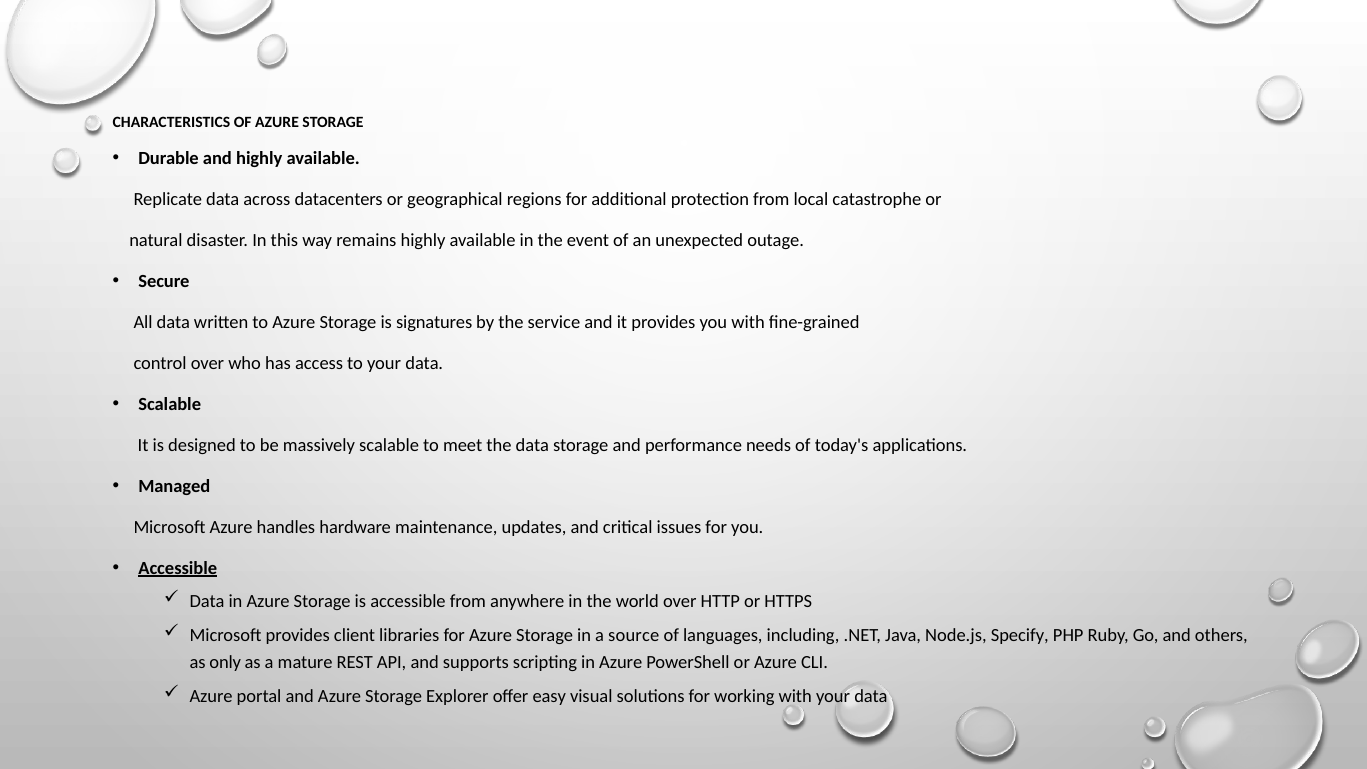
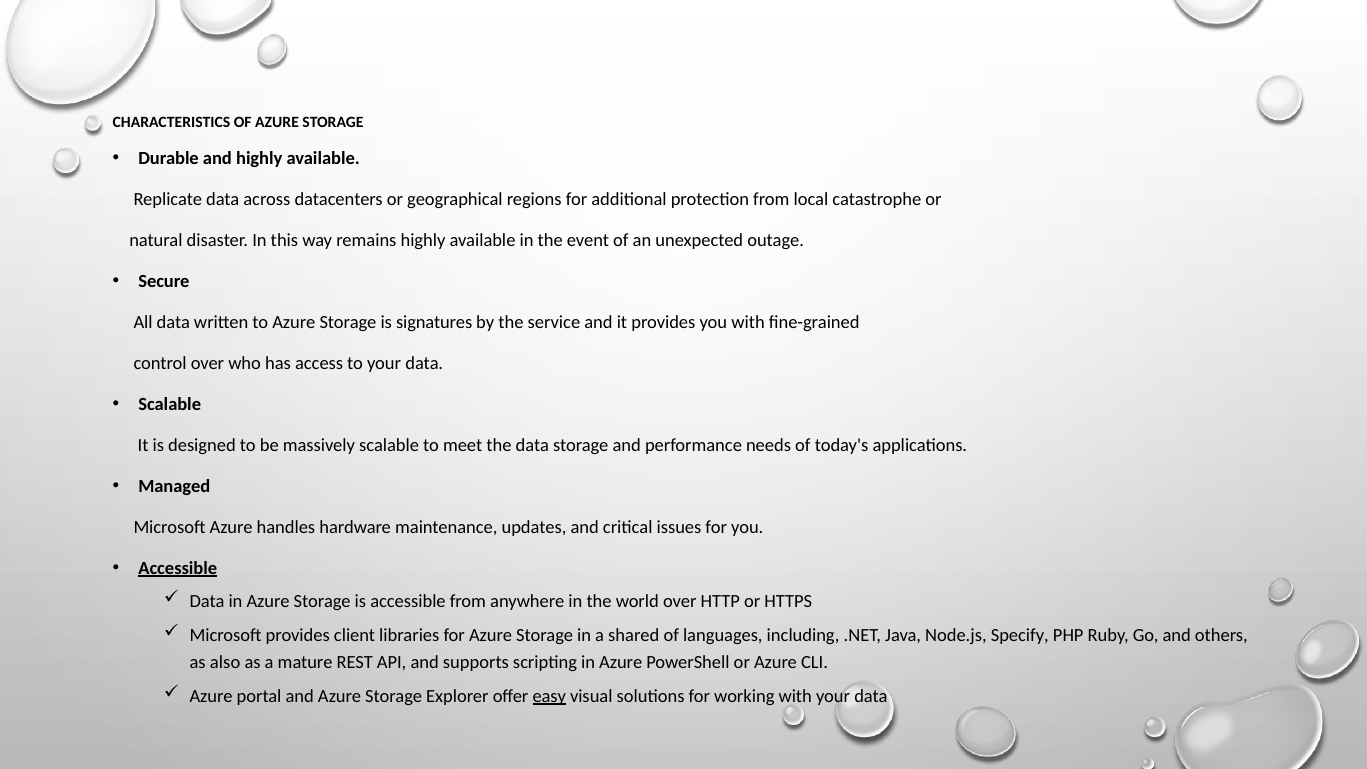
source: source -> shared
only: only -> also
easy underline: none -> present
